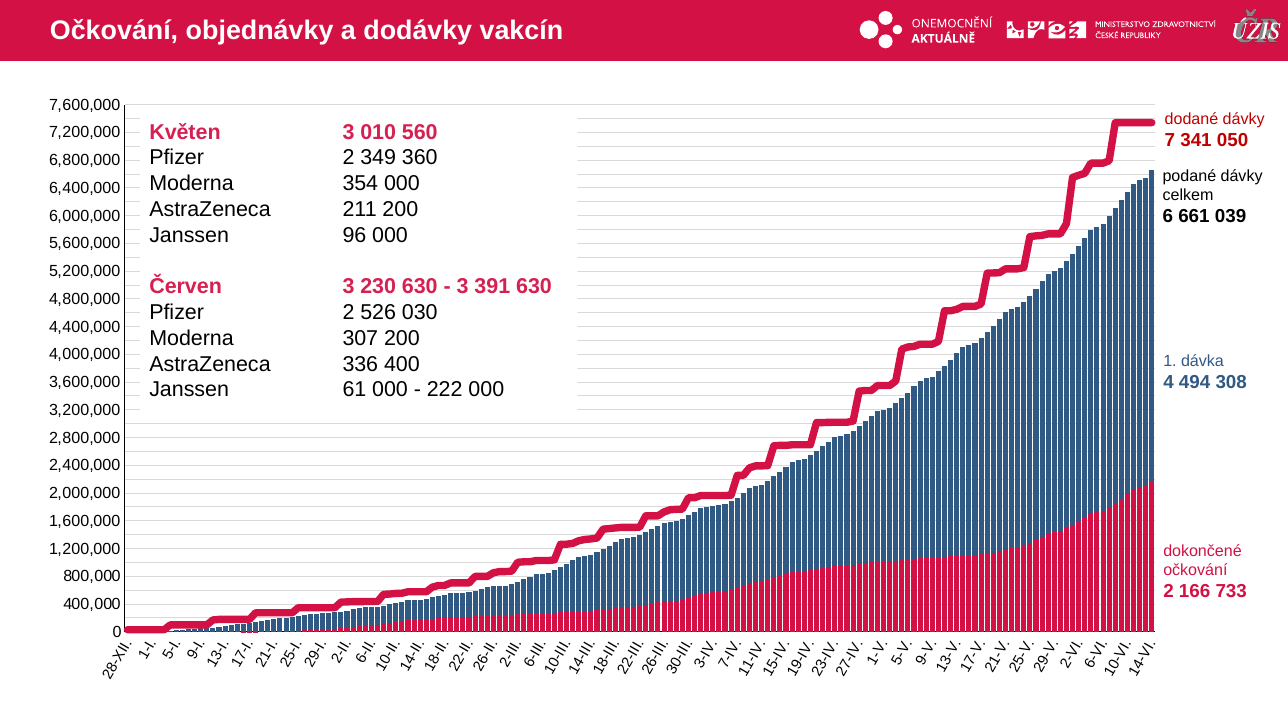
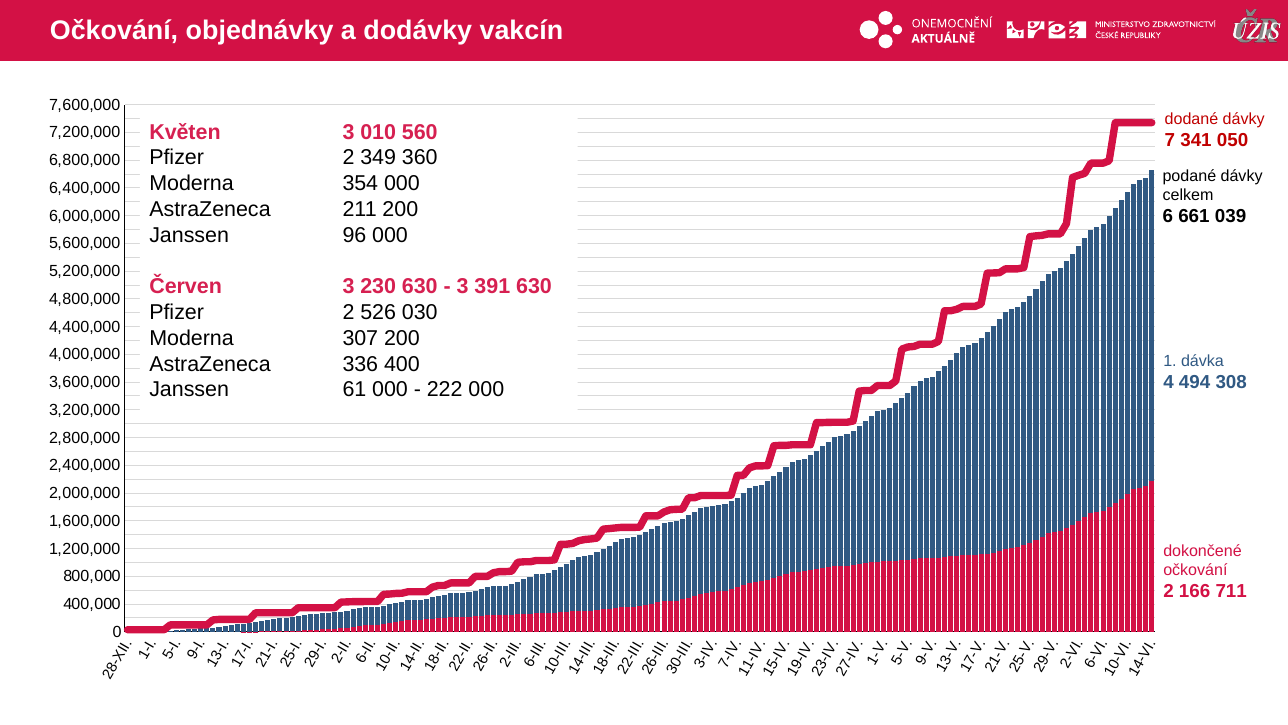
733: 733 -> 711
